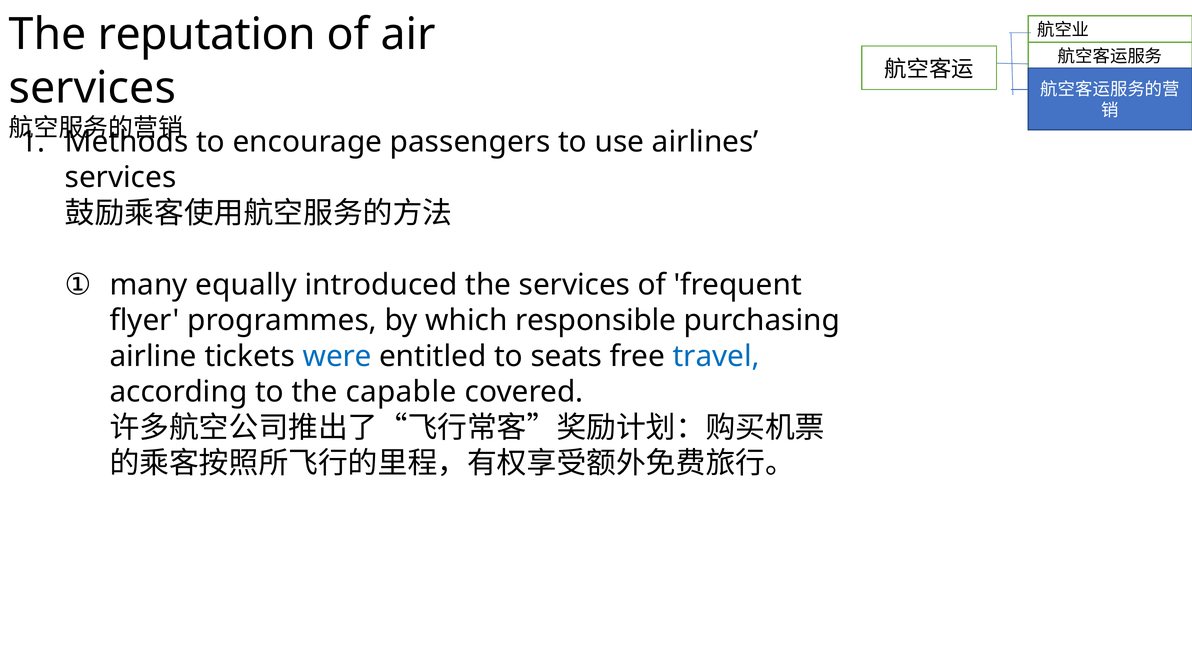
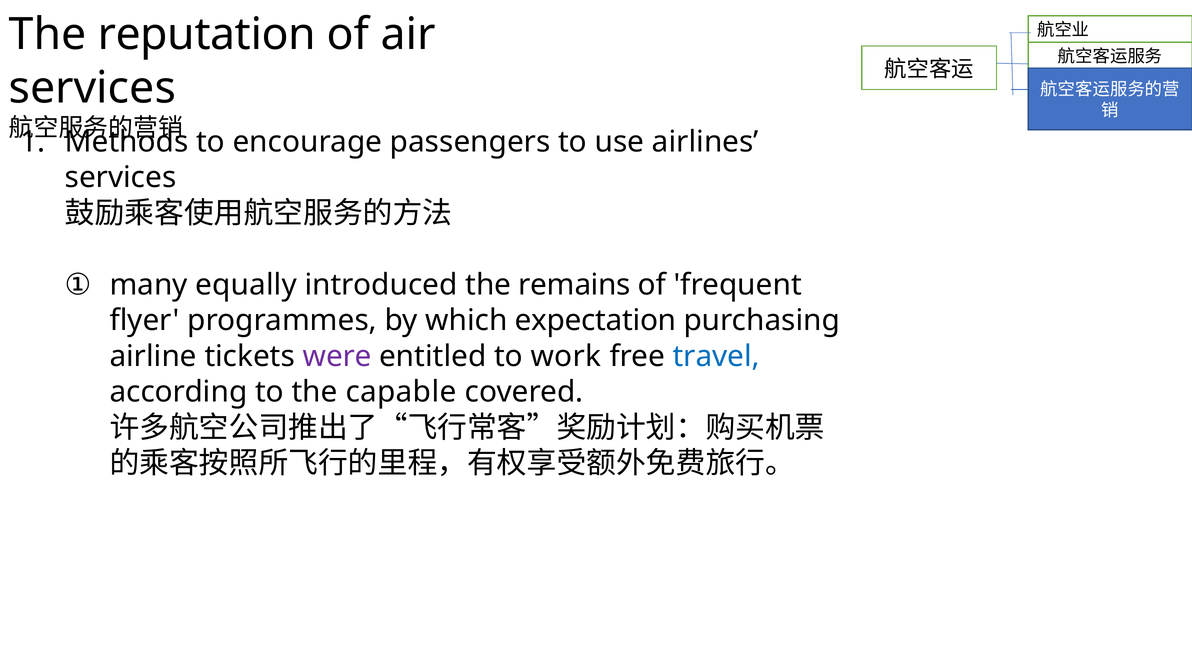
the services: services -> remains
responsible: responsible -> expectation
were colour: blue -> purple
seats: seats -> work
